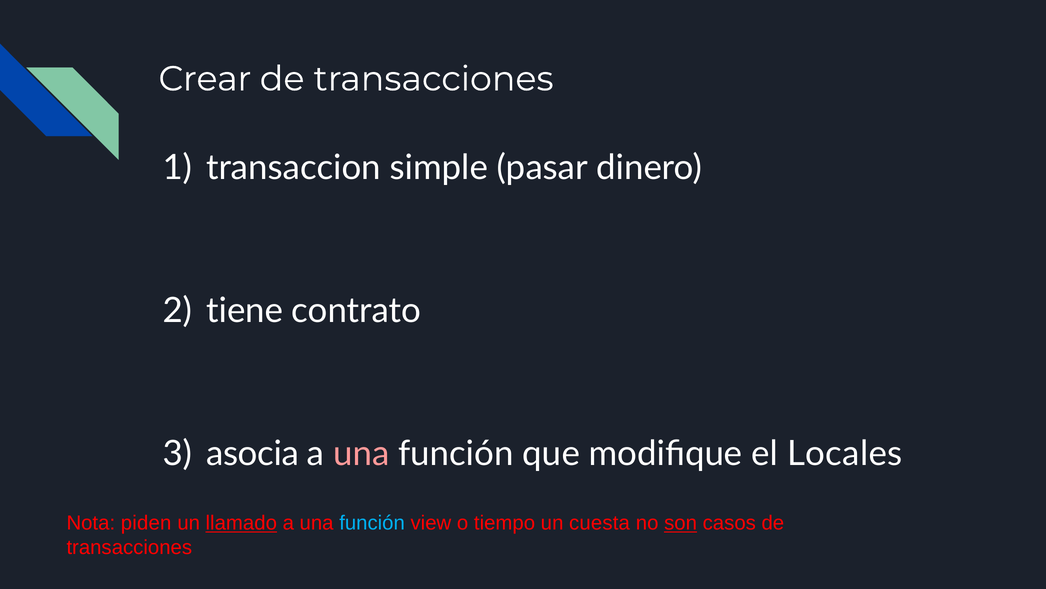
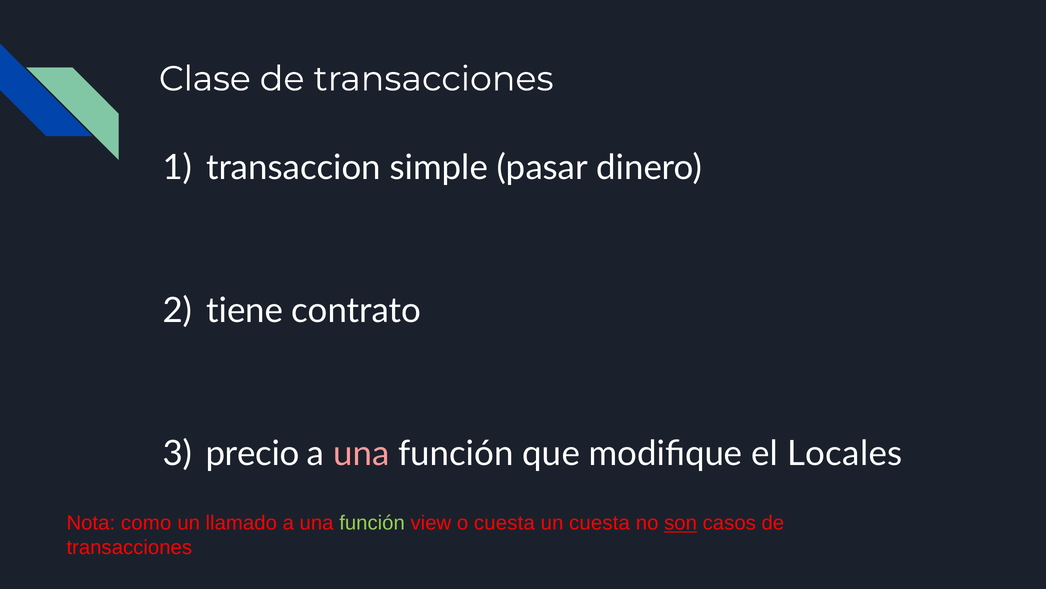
Crear: Crear -> Clase
asocia: asocia -> precio
piden: piden -> como
llamado underline: present -> none
función at (372, 523) colour: light blue -> light green
o tiempo: tiempo -> cuesta
